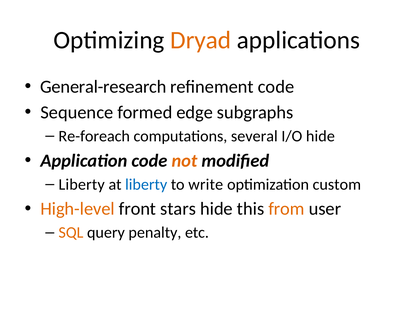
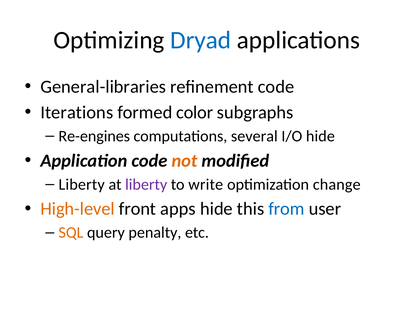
Dryad colour: orange -> blue
General-research: General-research -> General-libraries
Sequence: Sequence -> Iterations
edge: edge -> color
Re-foreach: Re-foreach -> Re-engines
liberty at (146, 185) colour: blue -> purple
custom: custom -> change
stars: stars -> apps
from colour: orange -> blue
